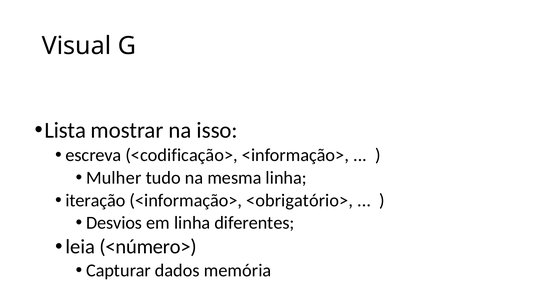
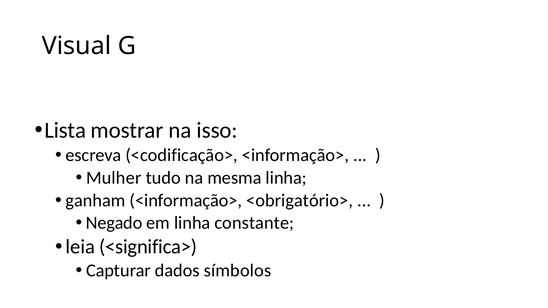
iteração: iteração -> ganham
Desvios: Desvios -> Negado
diferentes: diferentes -> constante
<número>: <número> -> <significa>
memória: memória -> símbolos
